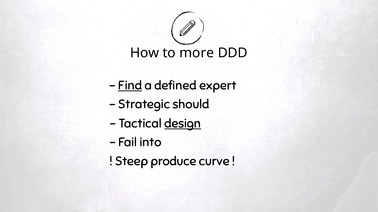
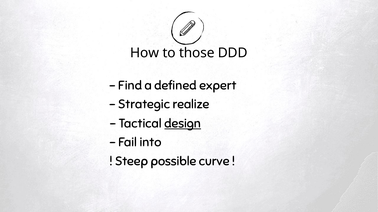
more: more -> those
Find underline: present -> none
should: should -> realize
produce: produce -> possible
